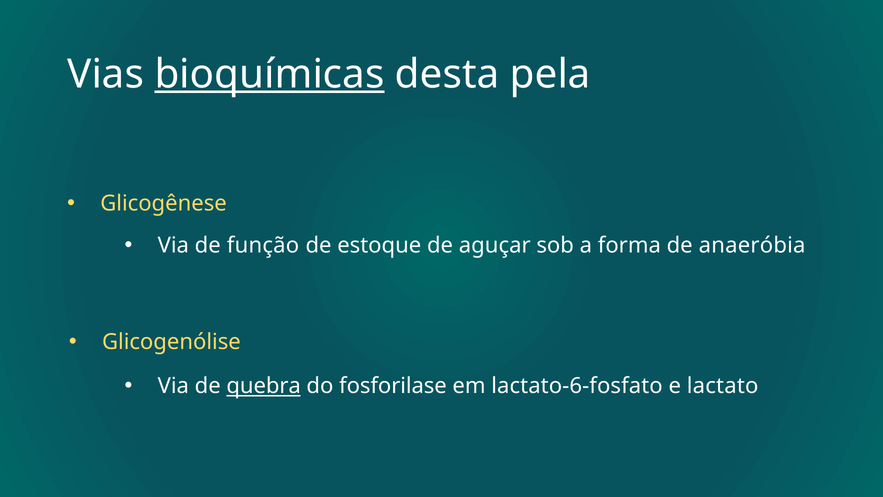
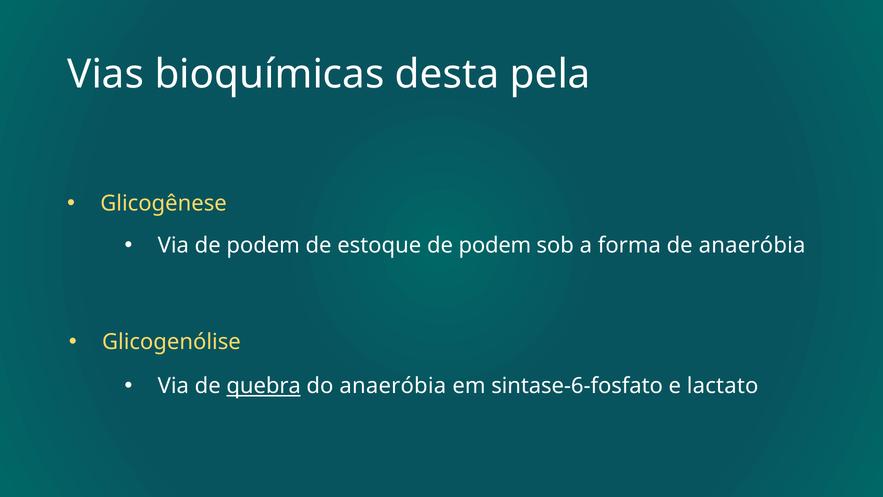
bioquímicas underline: present -> none
Via de função: função -> podem
estoque de aguçar: aguçar -> podem
do fosforilase: fosforilase -> anaeróbia
lactato-6-fosfato: lactato-6-fosfato -> sintase-6-fosfato
